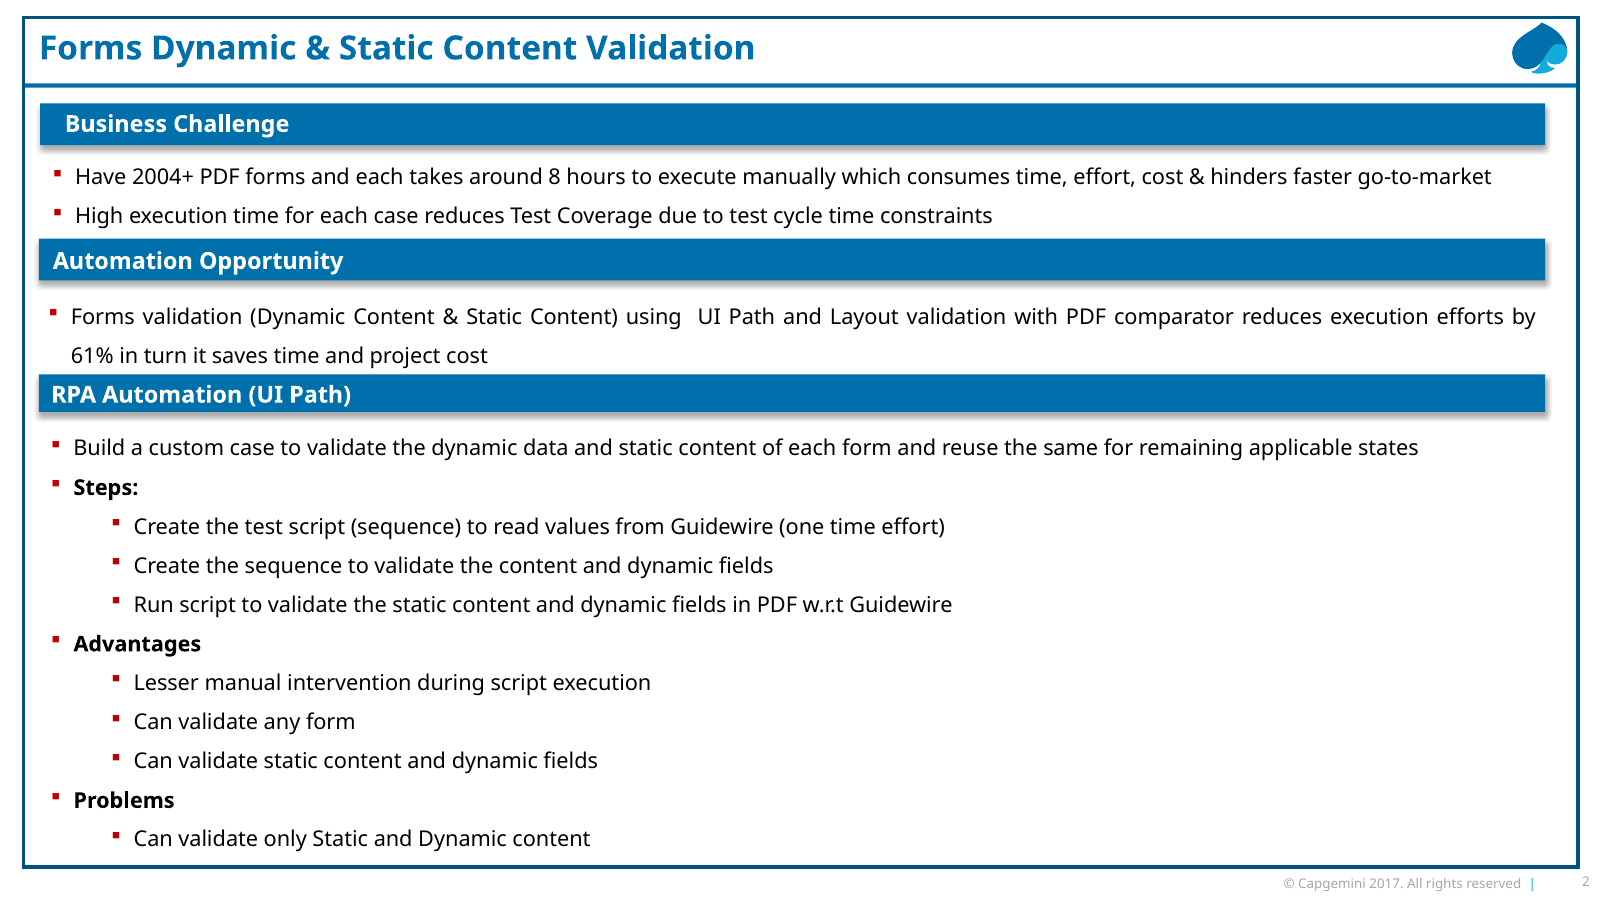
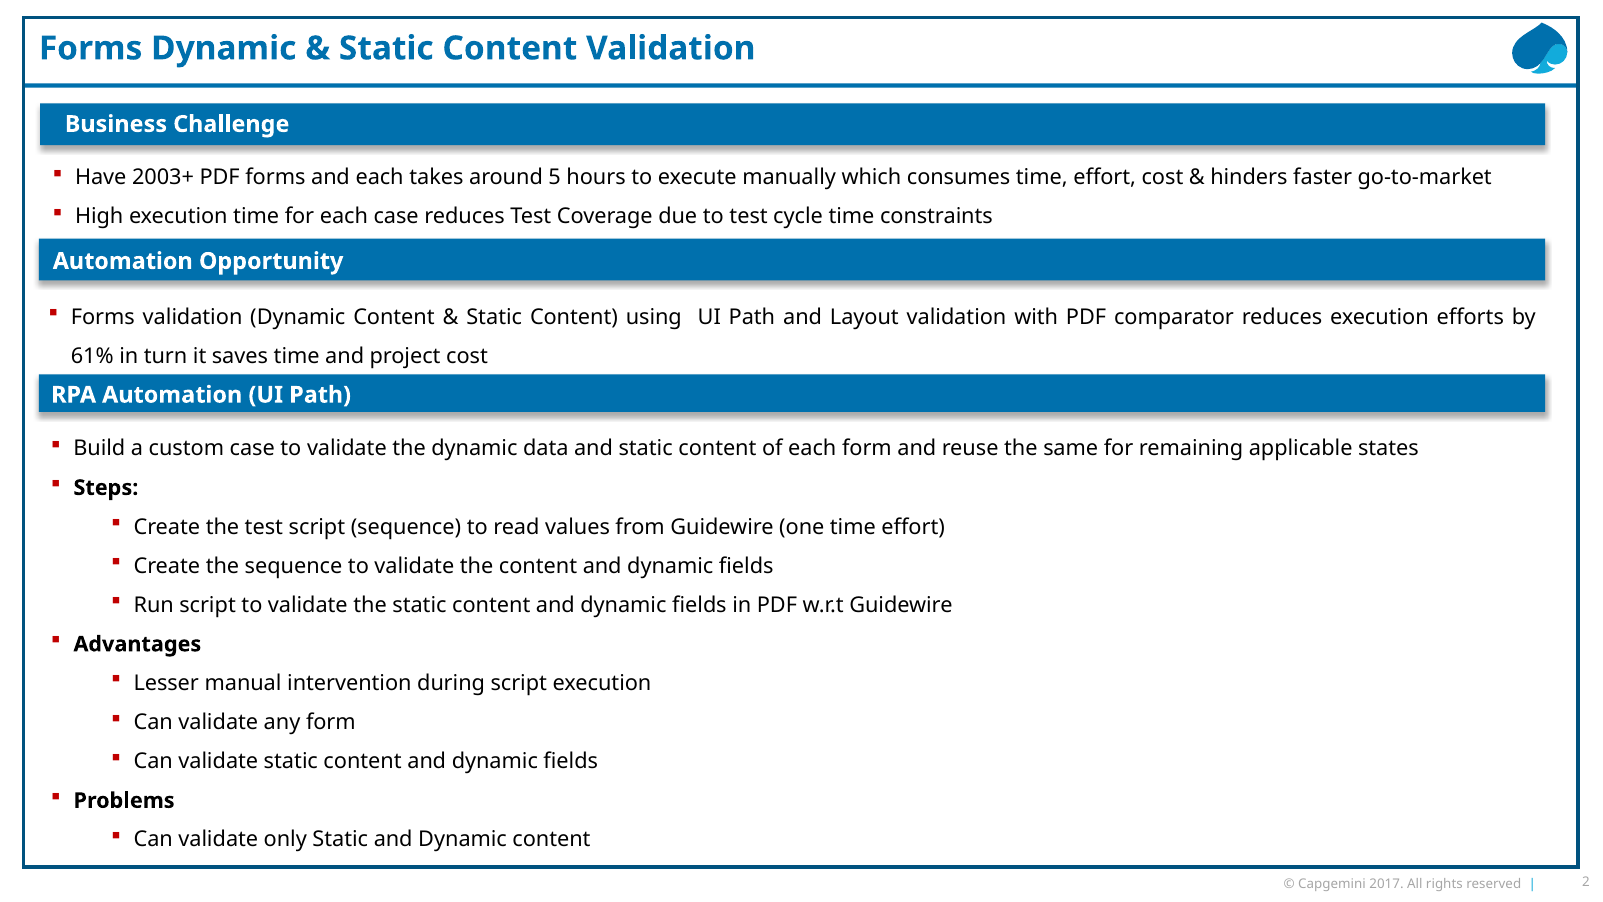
2004+: 2004+ -> 2003+
8: 8 -> 5
